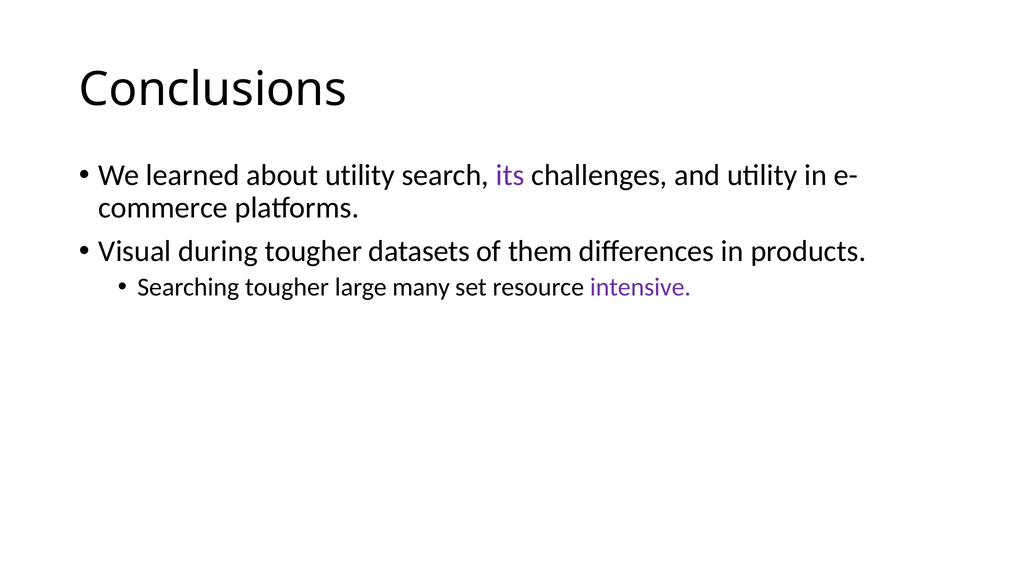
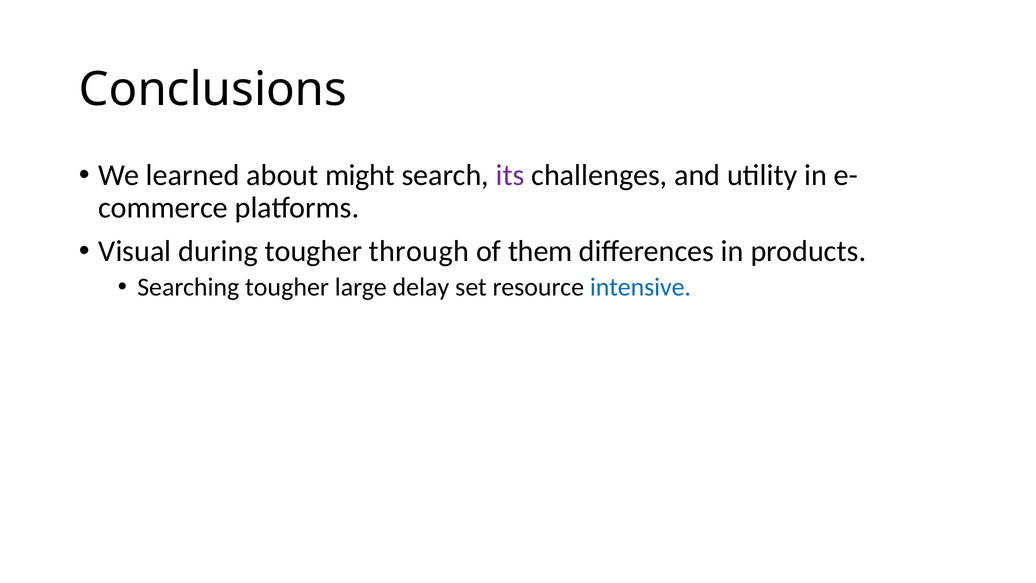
about utility: utility -> might
datasets: datasets -> through
many: many -> delay
intensive colour: purple -> blue
